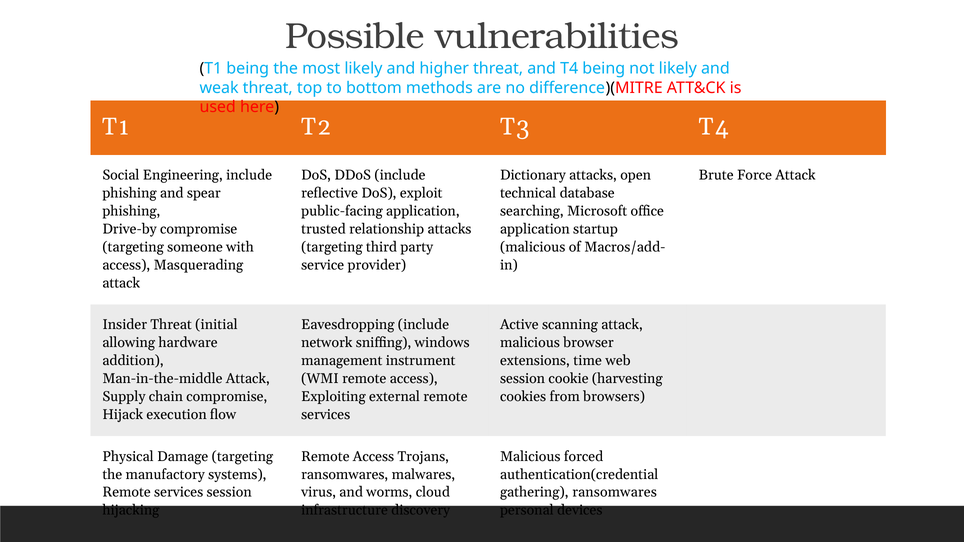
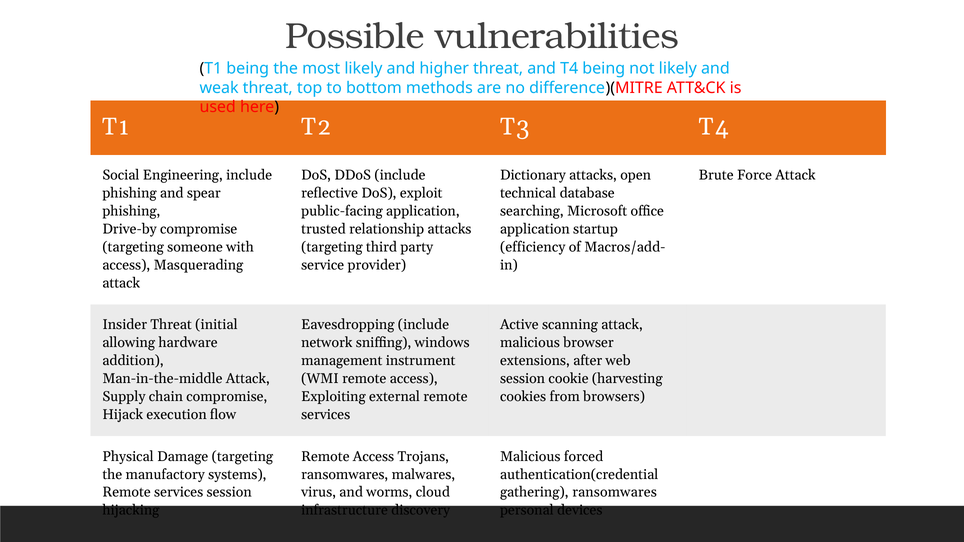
malicious at (533, 247): malicious -> efficiency
time: time -> after
